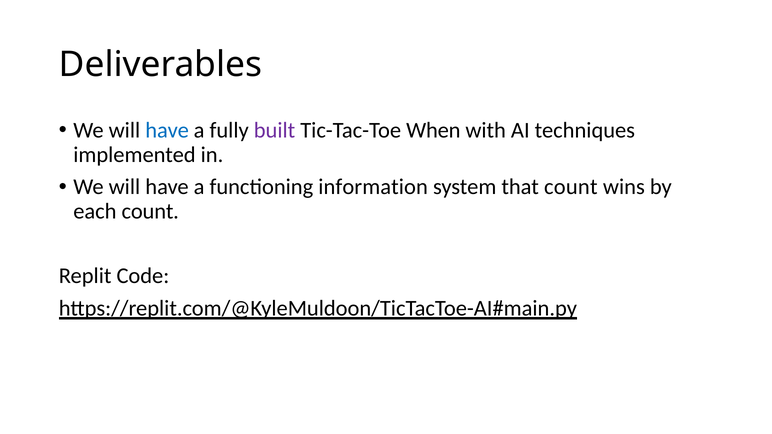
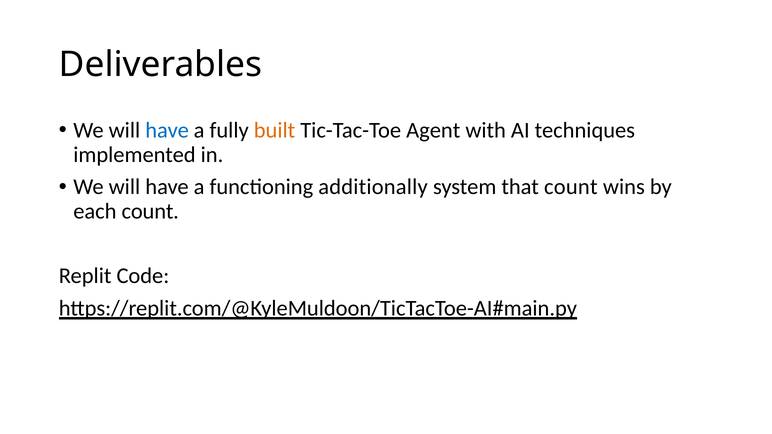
built colour: purple -> orange
When: When -> Agent
information: information -> additionally
